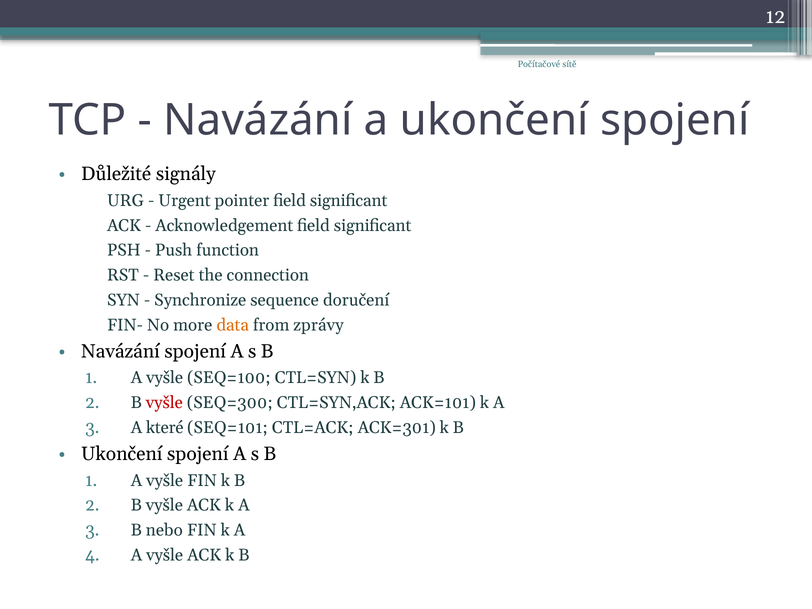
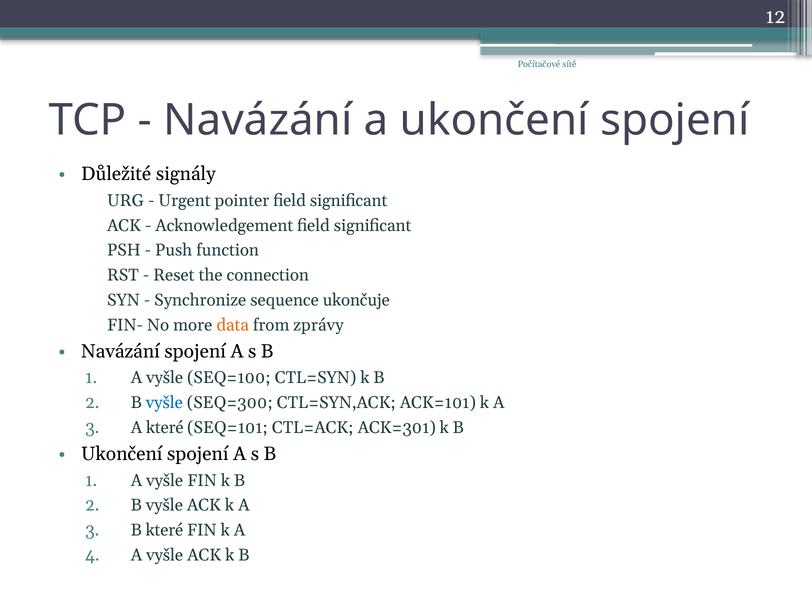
doručení: doručení -> ukončuje
vyšle at (164, 403) colour: red -> blue
B nebo: nebo -> které
